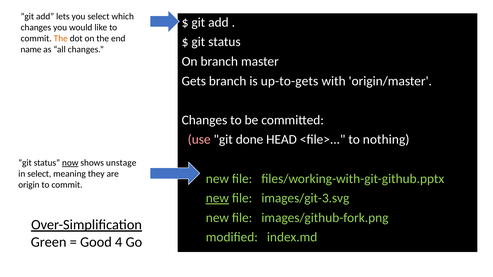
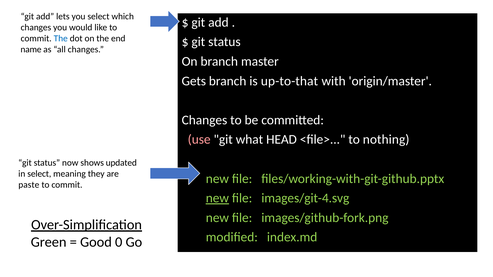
The at (61, 38) colour: orange -> blue
up-to-gets: up-to-gets -> up-to-that
done: done -> what
now underline: present -> none
unstage: unstage -> updated
origin: origin -> paste
images/git-3.svg: images/git-3.svg -> images/git-4.svg
4: 4 -> 0
